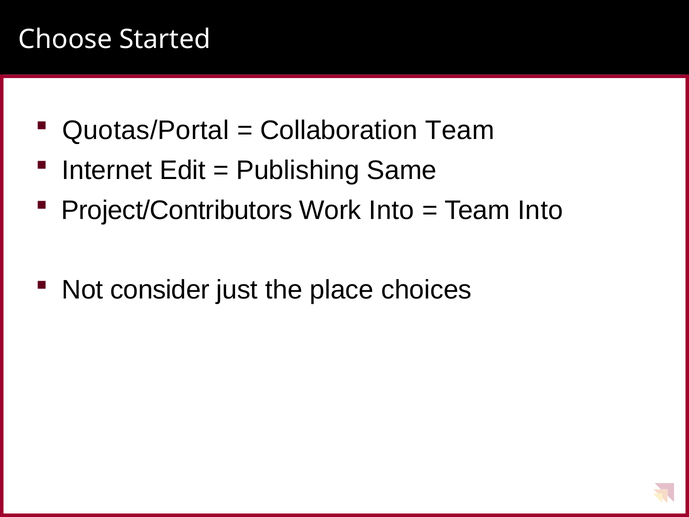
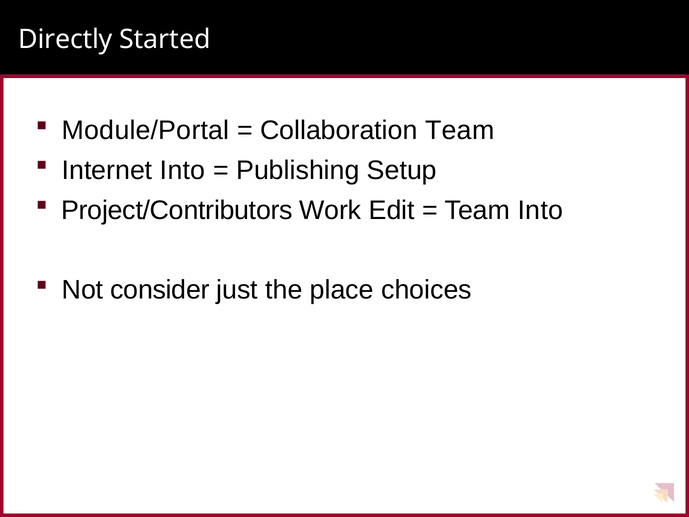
Choose: Choose -> Directly
Quotas/Portal: Quotas/Portal -> Module/Portal
Internet Edit: Edit -> Into
Same: Same -> Setup
Work Into: Into -> Edit
